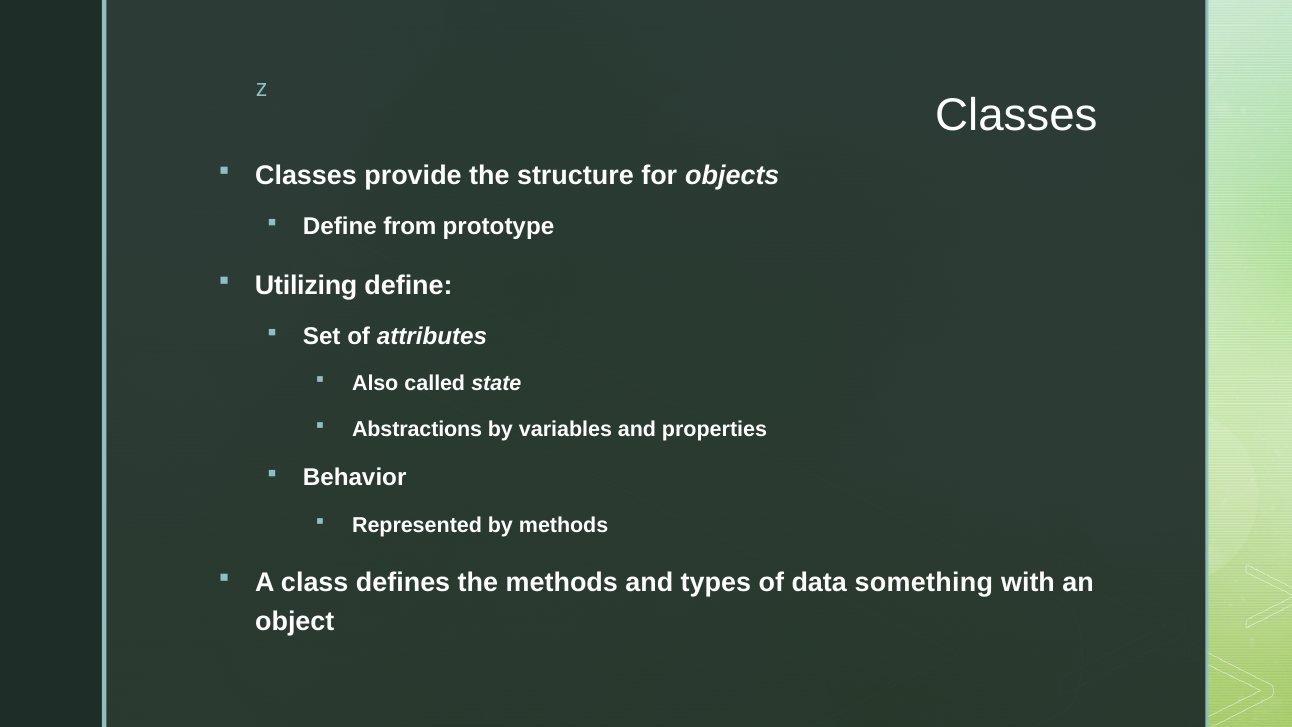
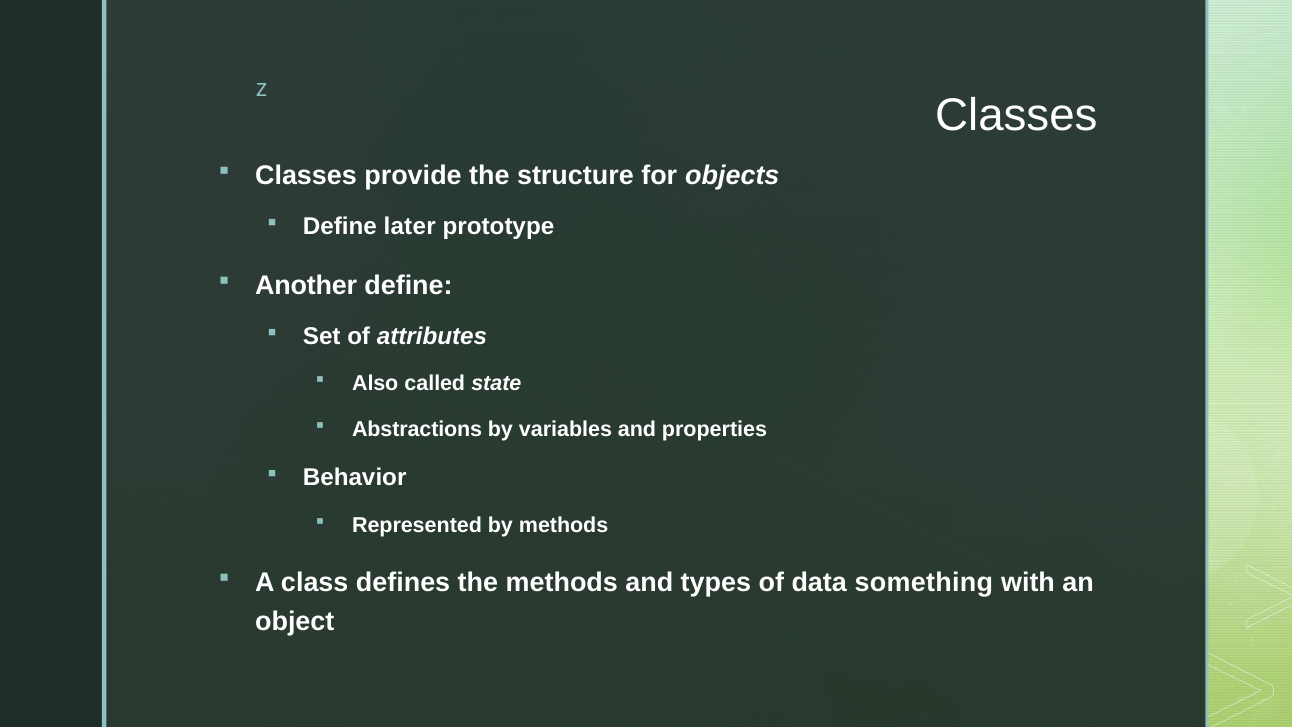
from: from -> later
Utilizing: Utilizing -> Another
